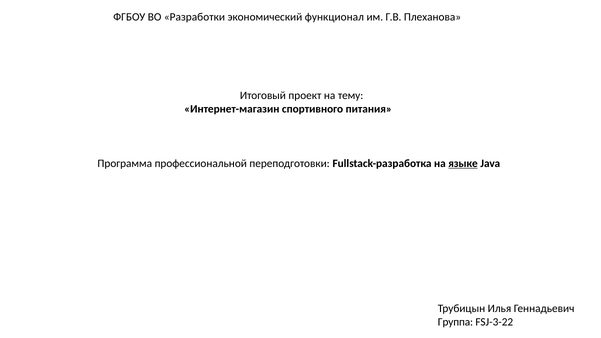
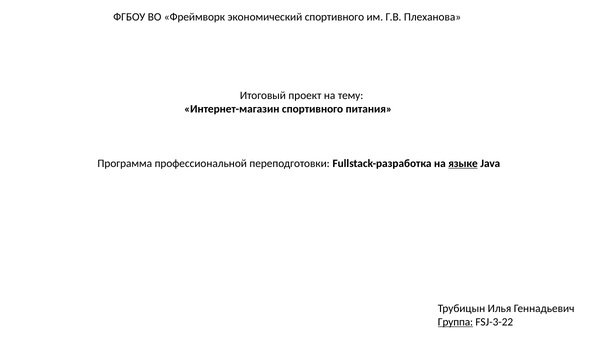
Разработки: Разработки -> Фреймворк
экономический функционал: функционал -> спортивного
Группа underline: none -> present
